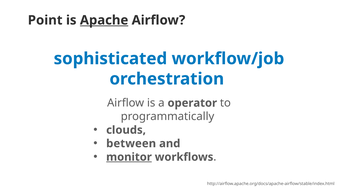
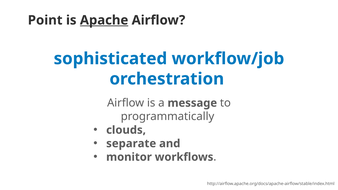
operator: operator -> message
between: between -> separate
monitor underline: present -> none
